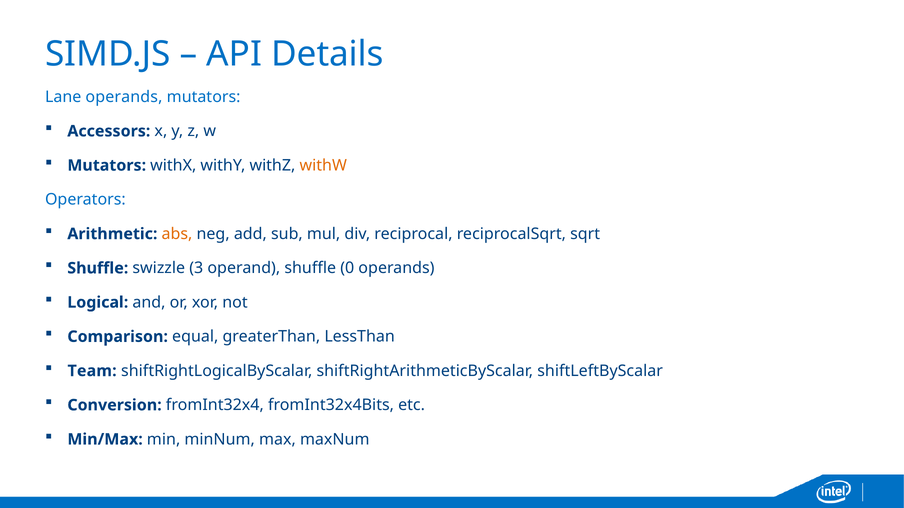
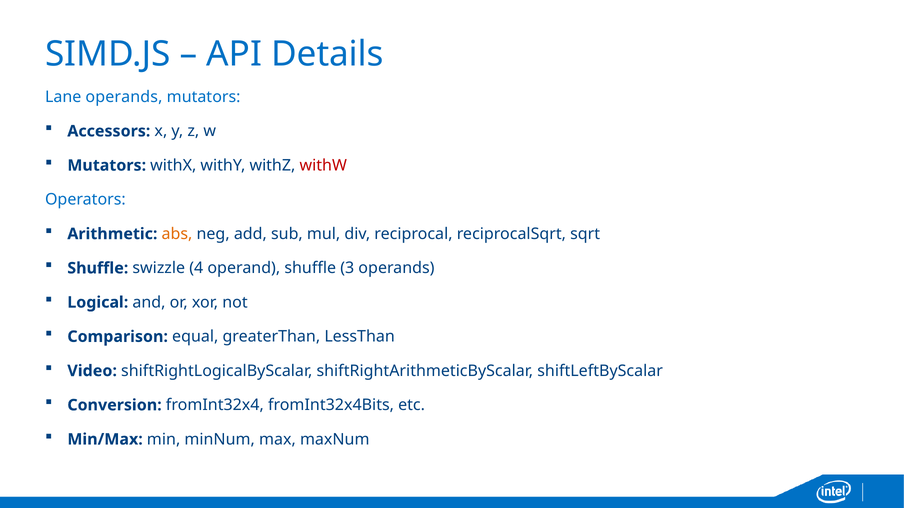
withW colour: orange -> red
3: 3 -> 4
0: 0 -> 3
Team: Team -> Video
